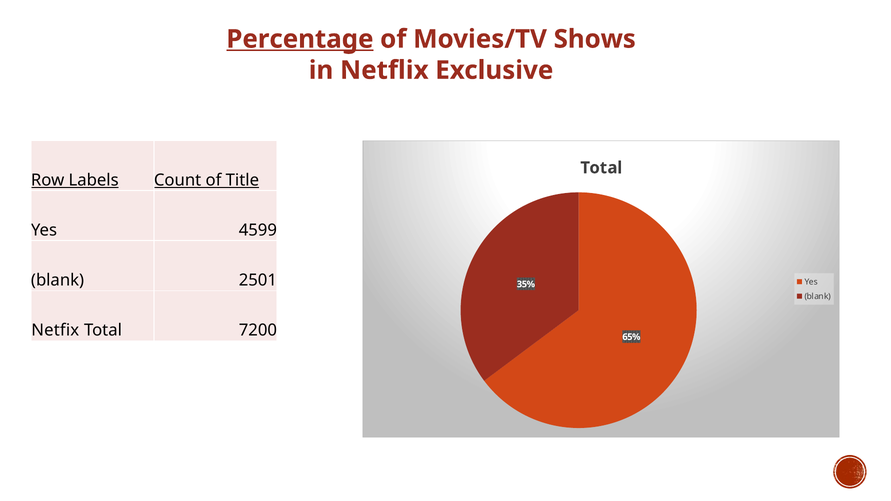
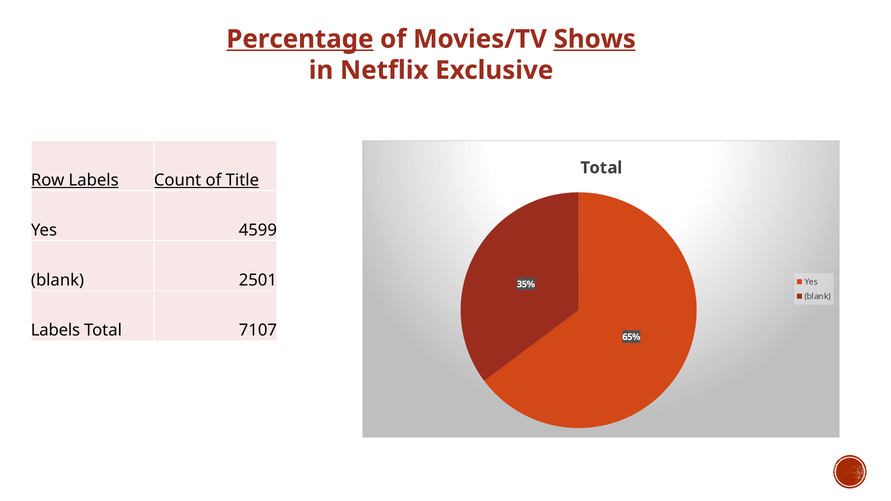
Shows underline: none -> present
Netfix at (55, 330): Netfix -> Labels
7200: 7200 -> 7107
